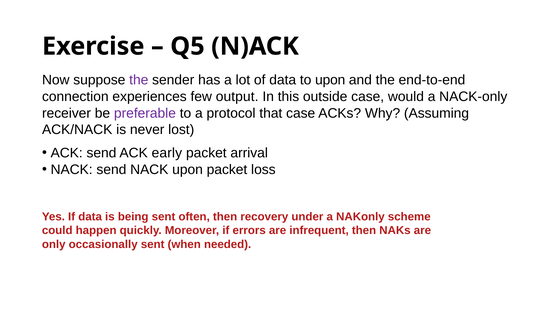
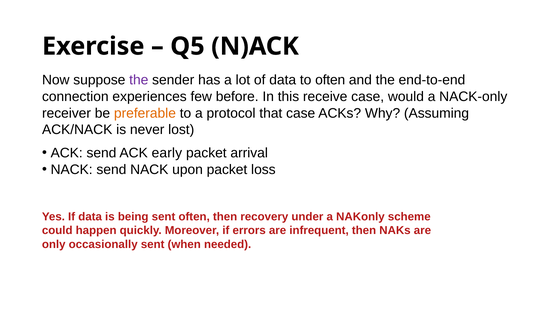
to upon: upon -> often
output: output -> before
outside: outside -> receive
preferable colour: purple -> orange
